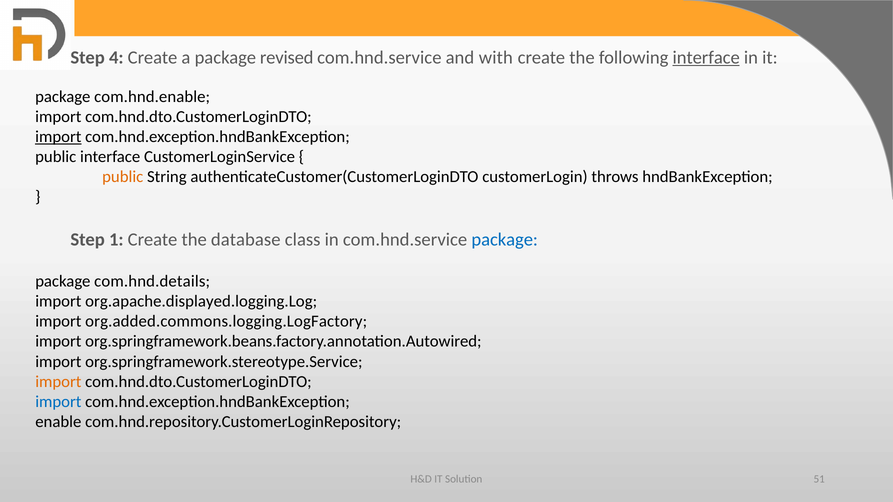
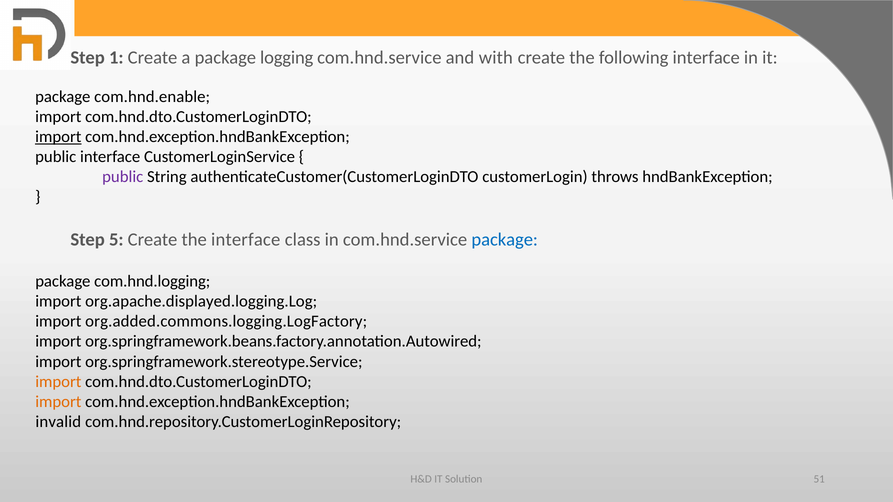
4: 4 -> 1
revised: revised -> logging
interface at (706, 58) underline: present -> none
public at (123, 177) colour: orange -> purple
1: 1 -> 5
the database: database -> interface
com.hnd.details: com.hnd.details -> com.hnd.logging
import at (58, 402) colour: blue -> orange
enable: enable -> invalid
